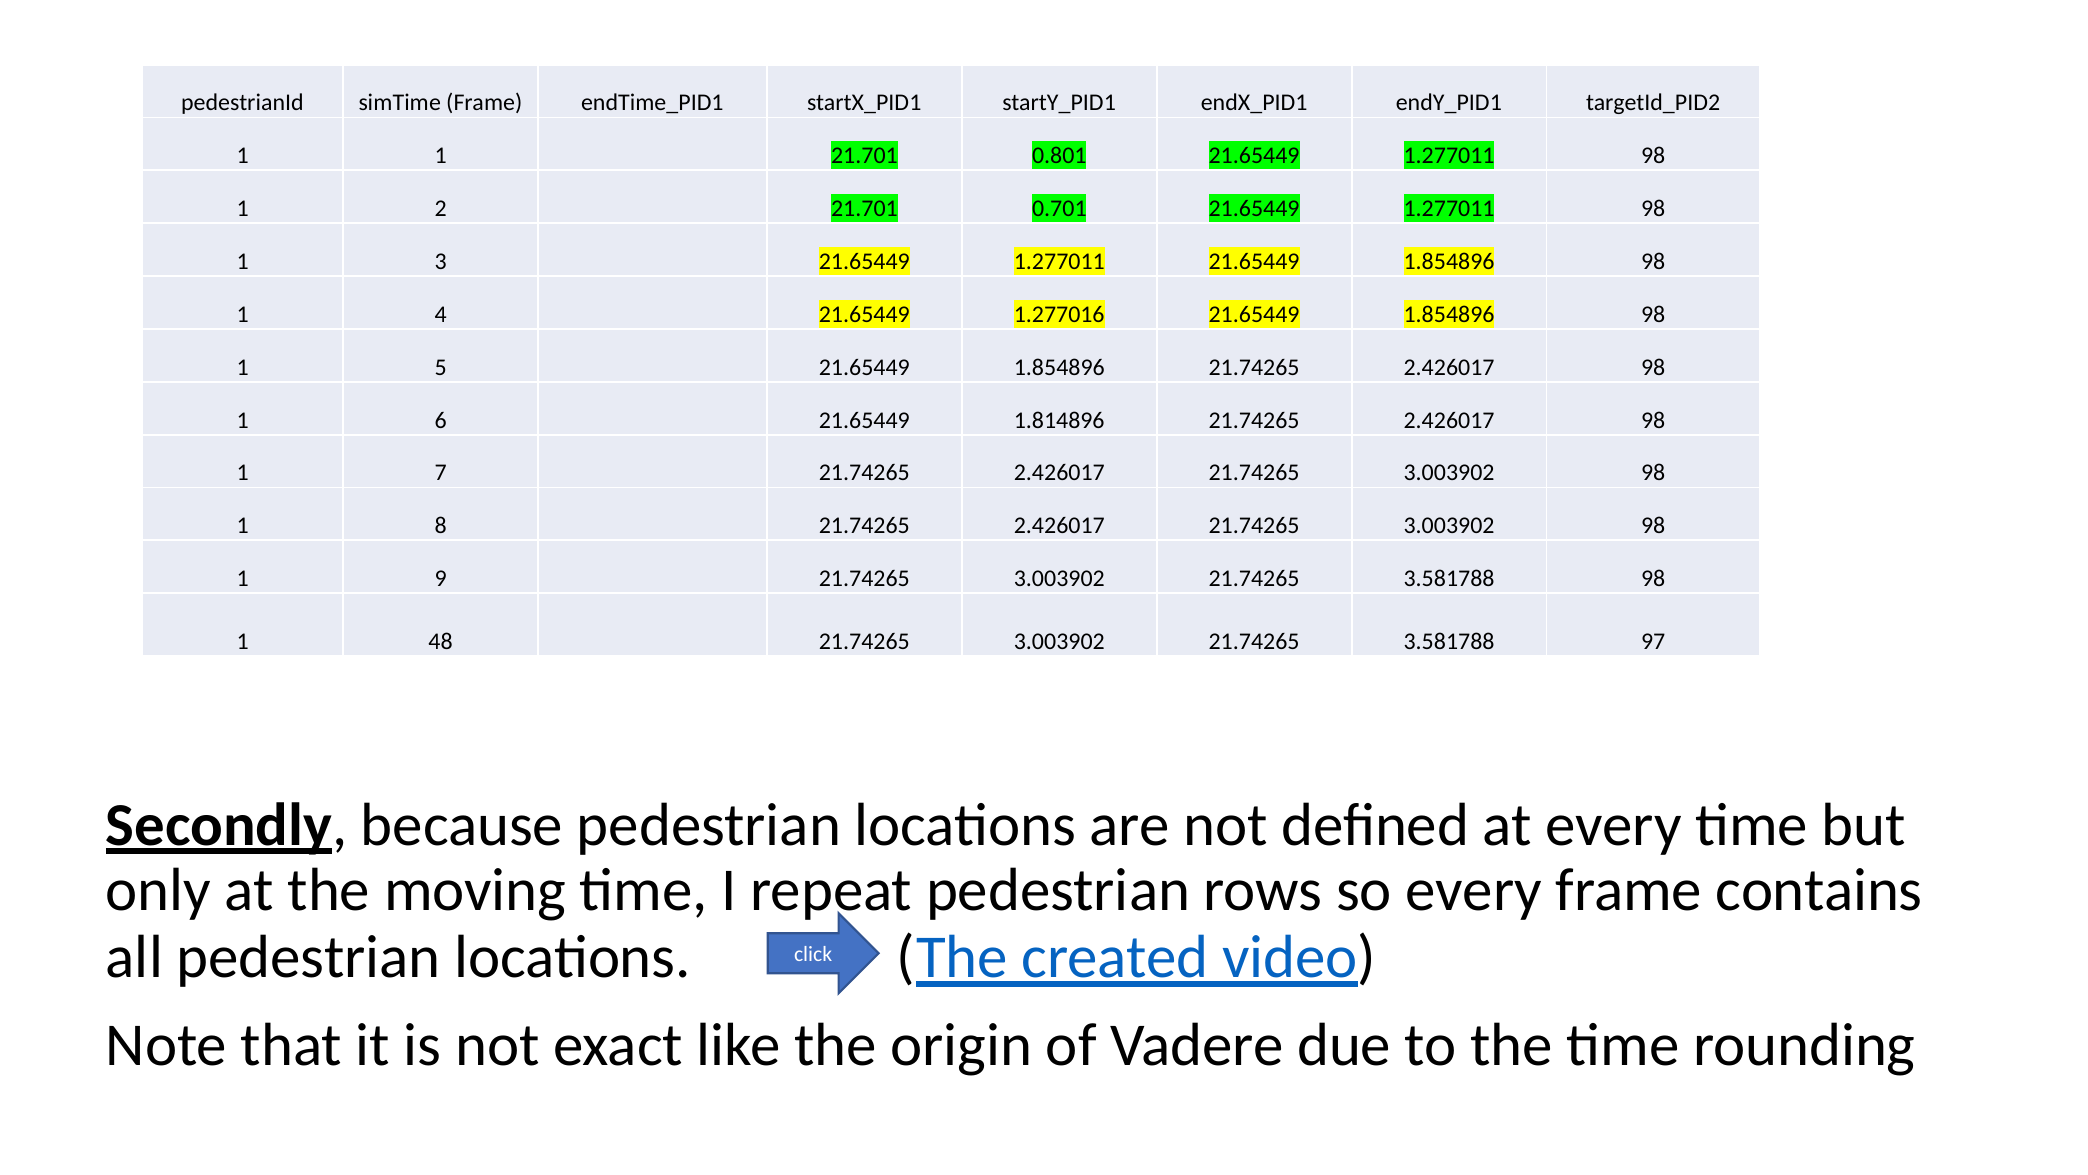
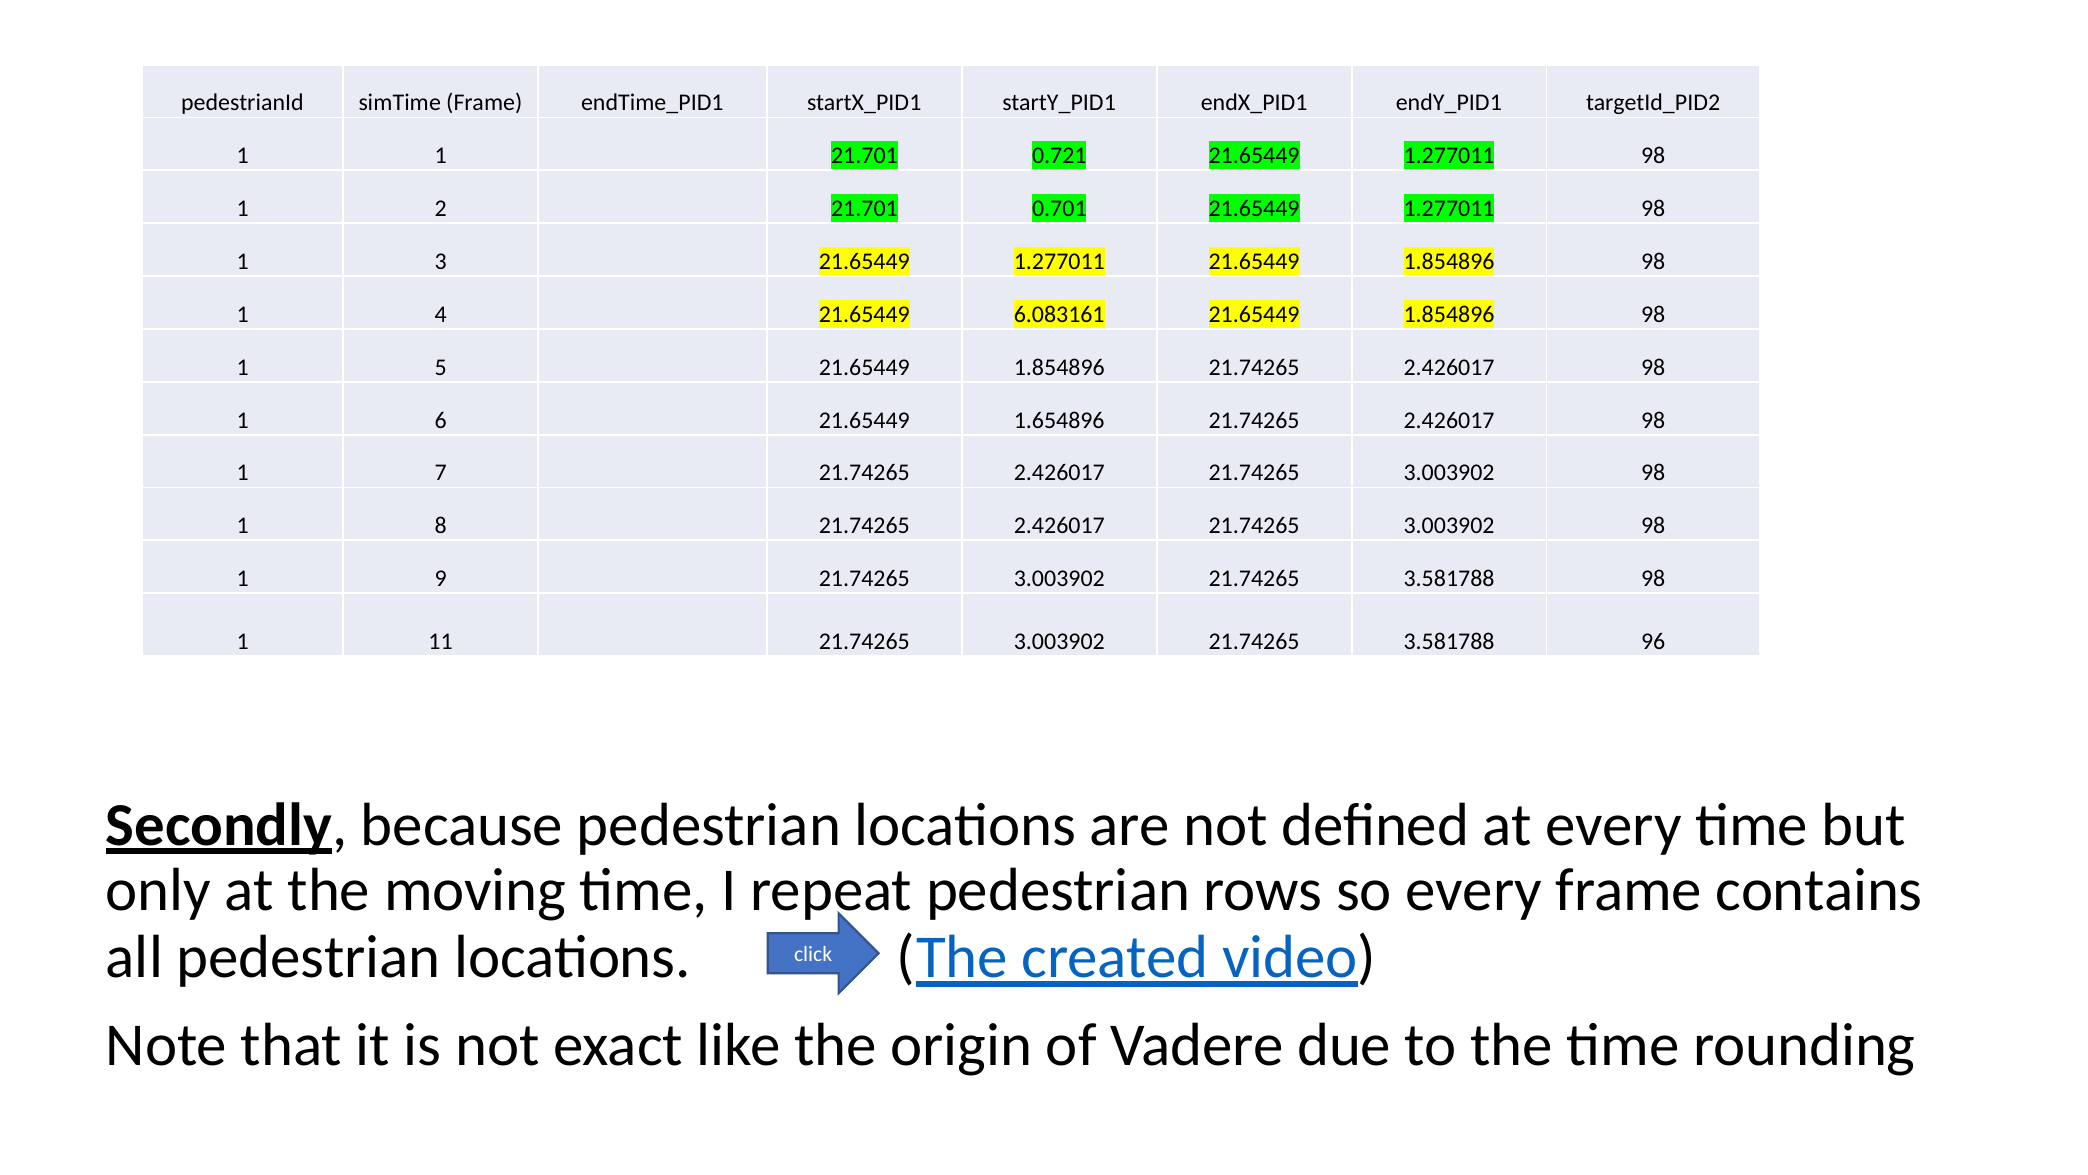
0.801: 0.801 -> 0.721
1.277016: 1.277016 -> 6.083161
1.814896: 1.814896 -> 1.654896
48: 48 -> 11
97: 97 -> 96
